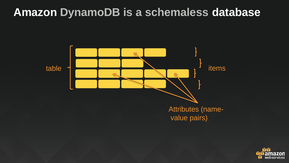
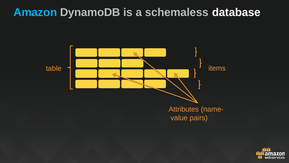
Amazon colour: white -> light blue
